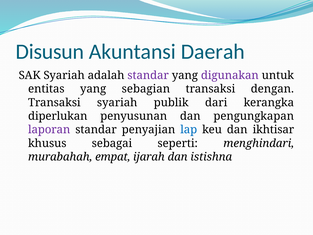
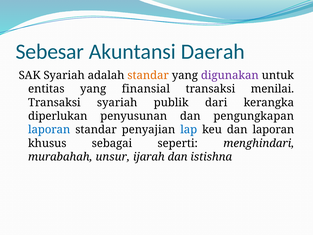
Disusun: Disusun -> Sebesar
standar at (148, 75) colour: purple -> orange
sebagian: sebagian -> finansial
dengan: dengan -> menilai
laporan at (49, 130) colour: purple -> blue
dan ikhtisar: ikhtisar -> laporan
empat: empat -> unsur
